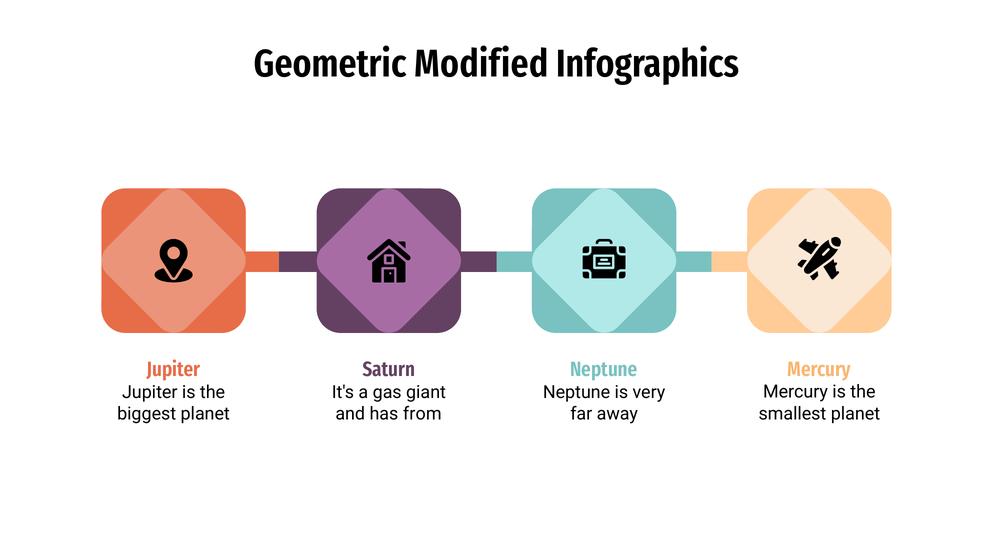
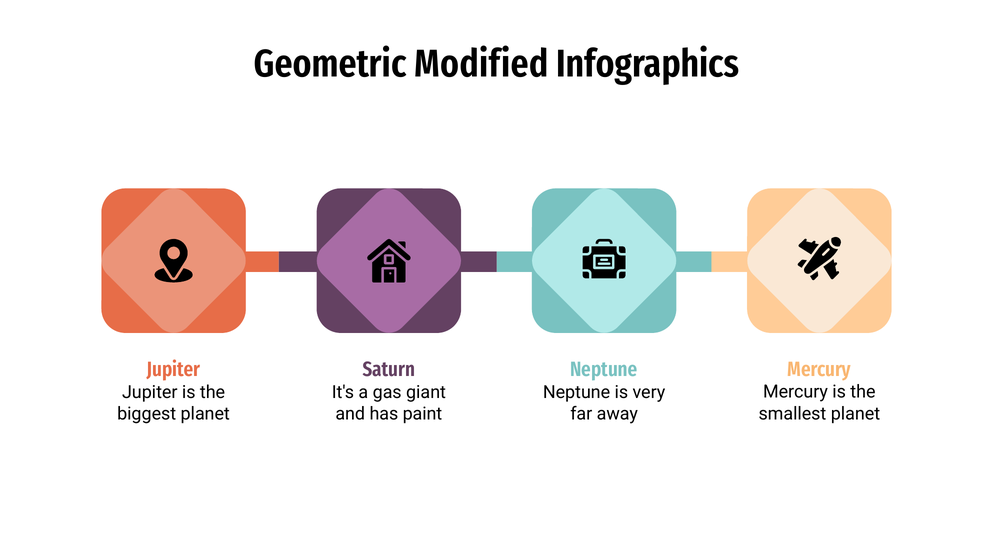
from: from -> paint
